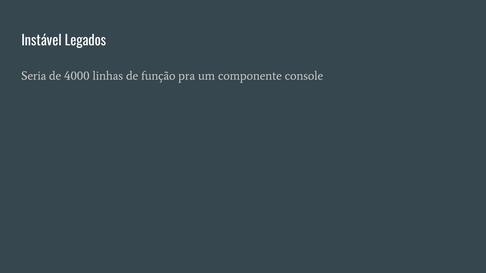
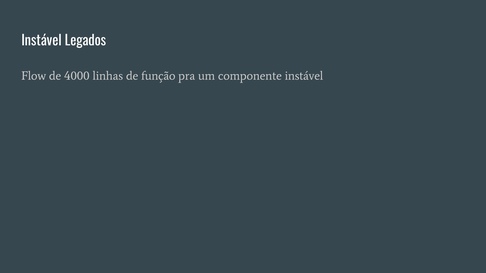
Seria: Seria -> Flow
componente console: console -> instável
